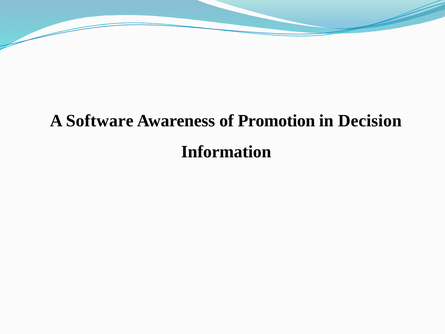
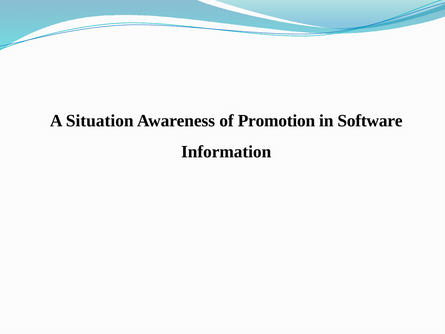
Software: Software -> Situation
Decision: Decision -> Software
